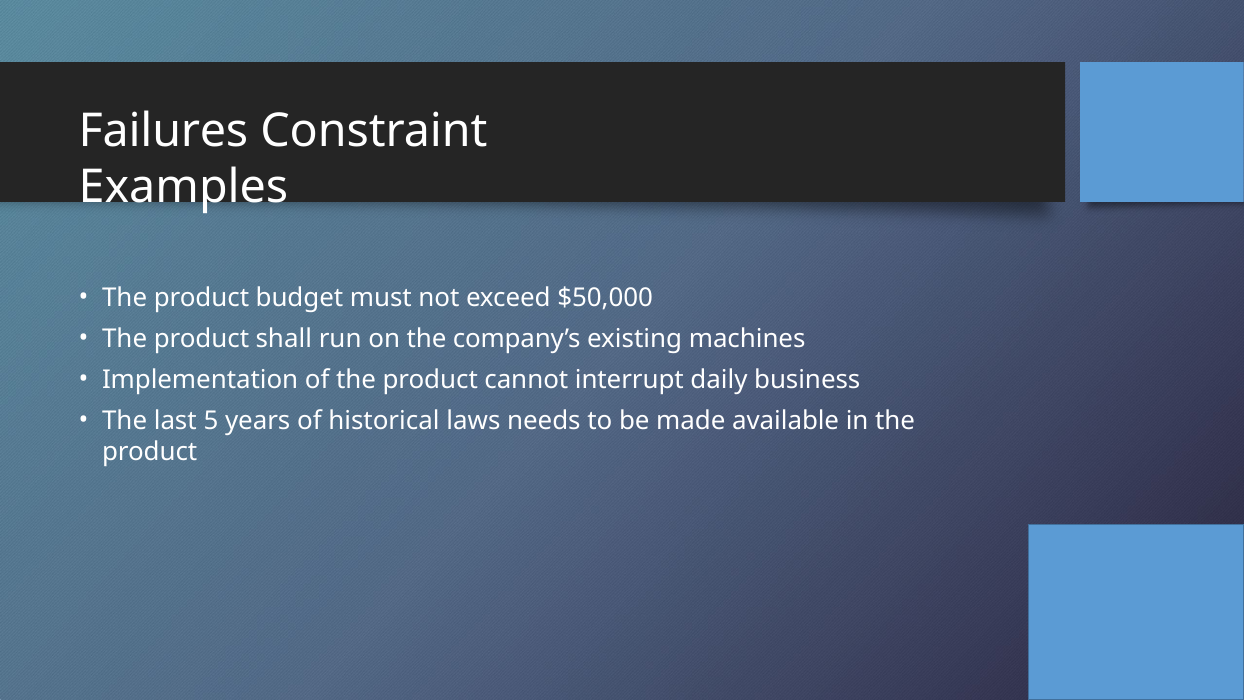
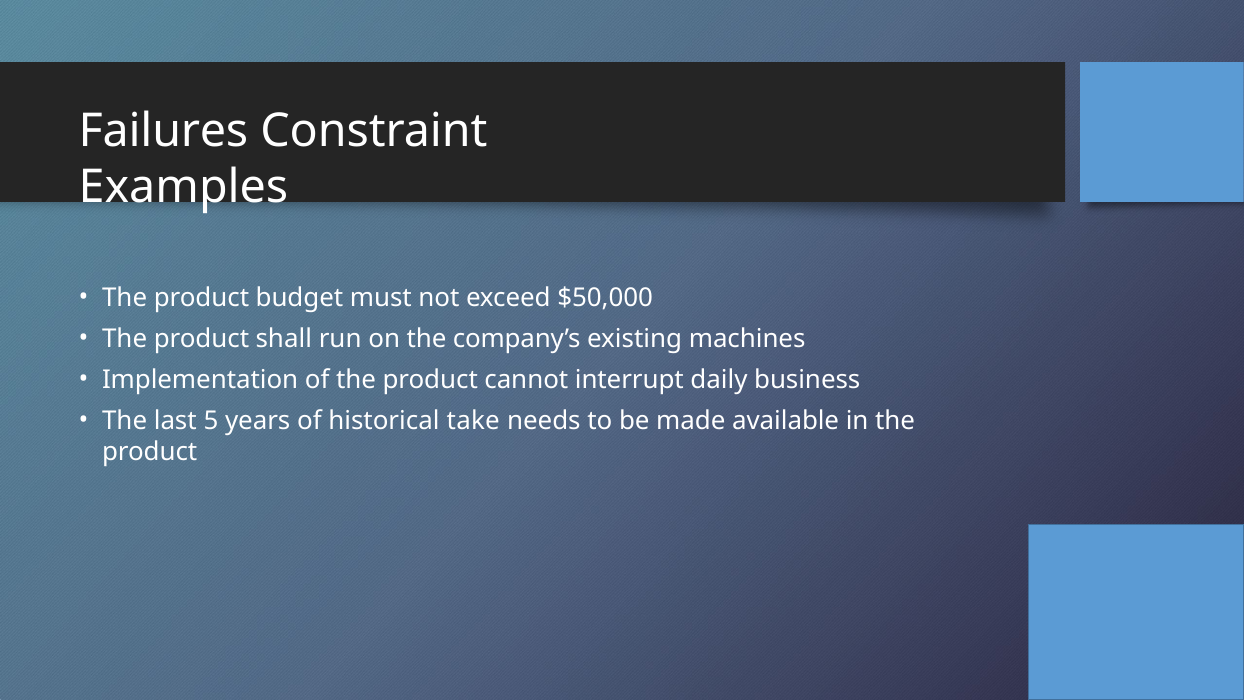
laws: laws -> take
